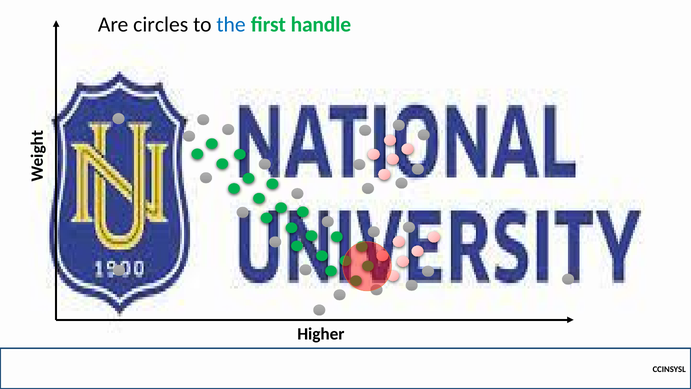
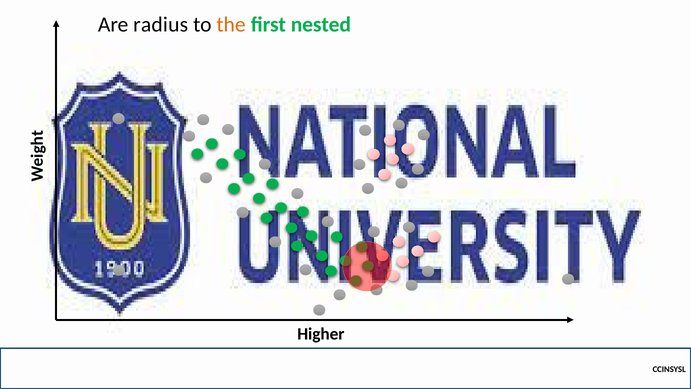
circles: circles -> radius
the colour: blue -> orange
handle: handle -> nested
